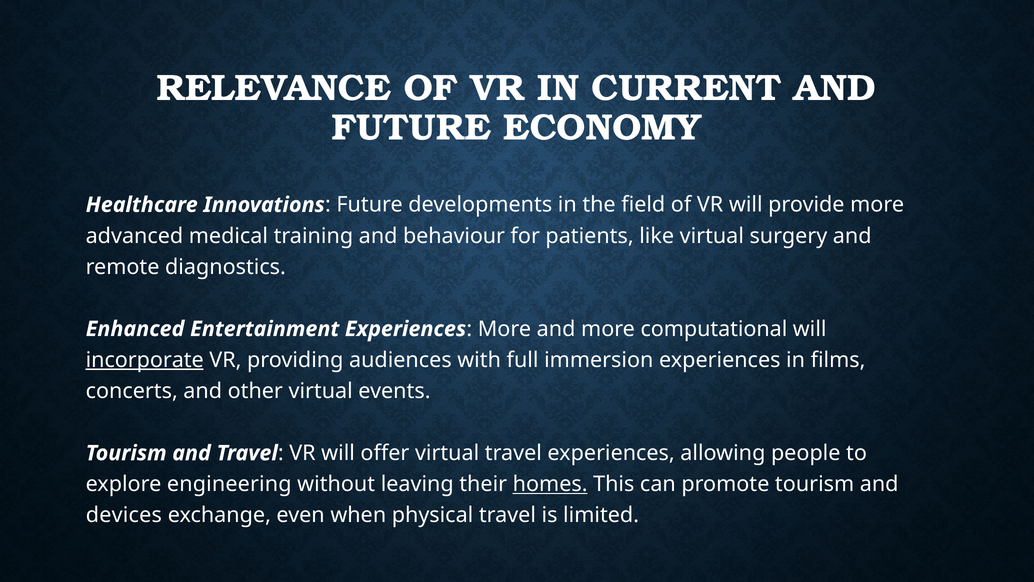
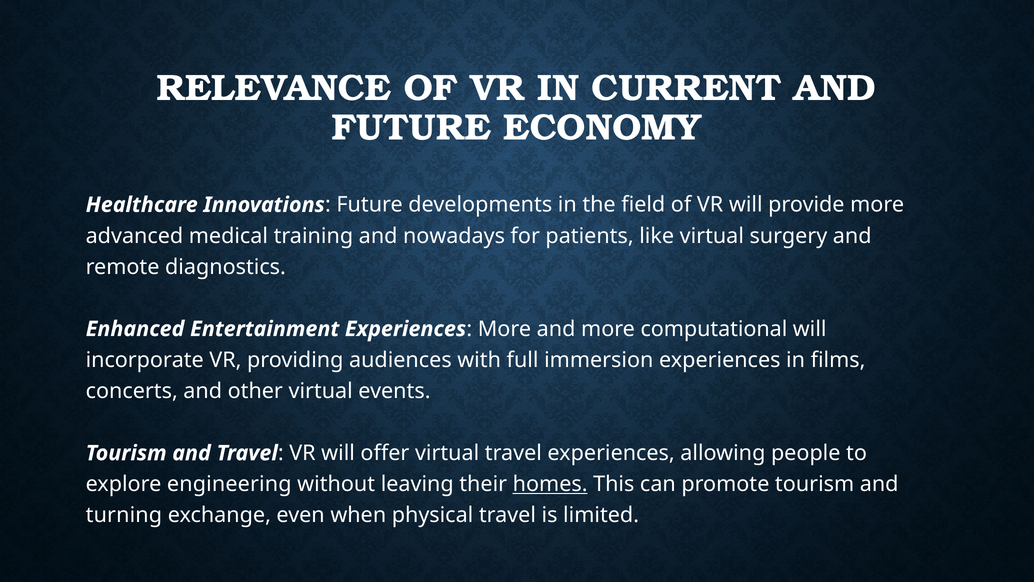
behaviour: behaviour -> nowadays
incorporate underline: present -> none
devices: devices -> turning
